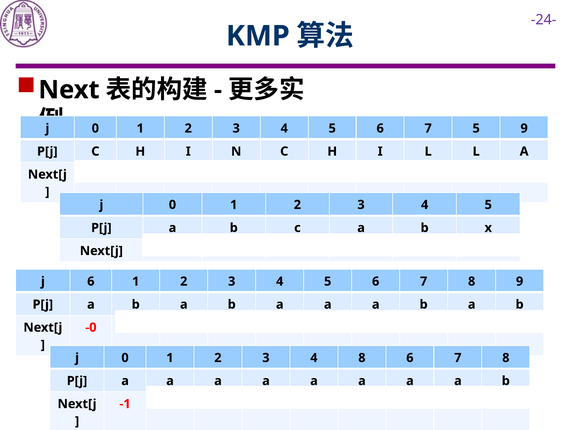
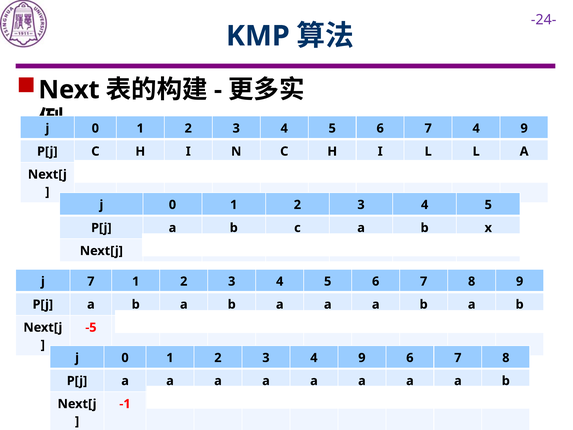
7 5: 5 -> 4
j 6: 6 -> 7
-0: -0 -> -5
3 4 8: 8 -> 9
